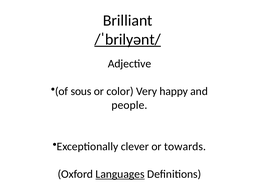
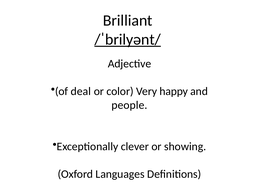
sous: sous -> deal
towards: towards -> showing
Languages underline: present -> none
